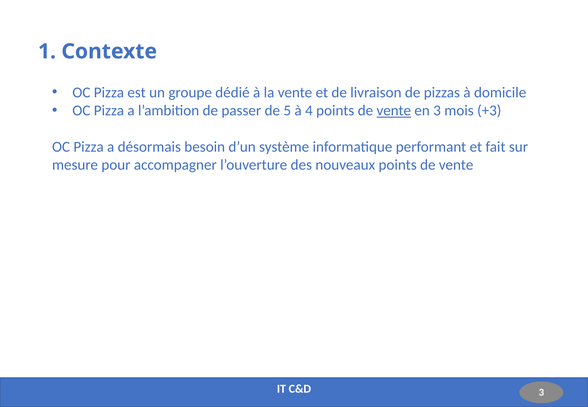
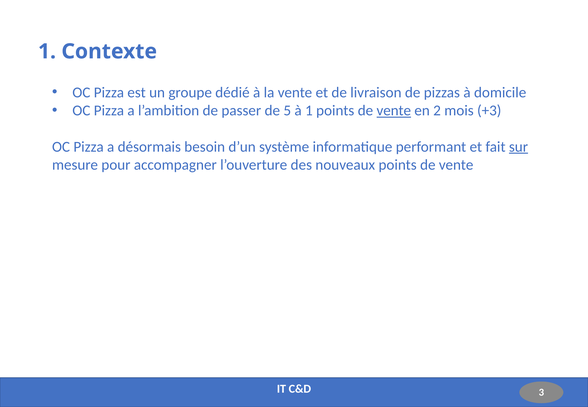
à 4: 4 -> 1
en 3: 3 -> 2
sur underline: none -> present
